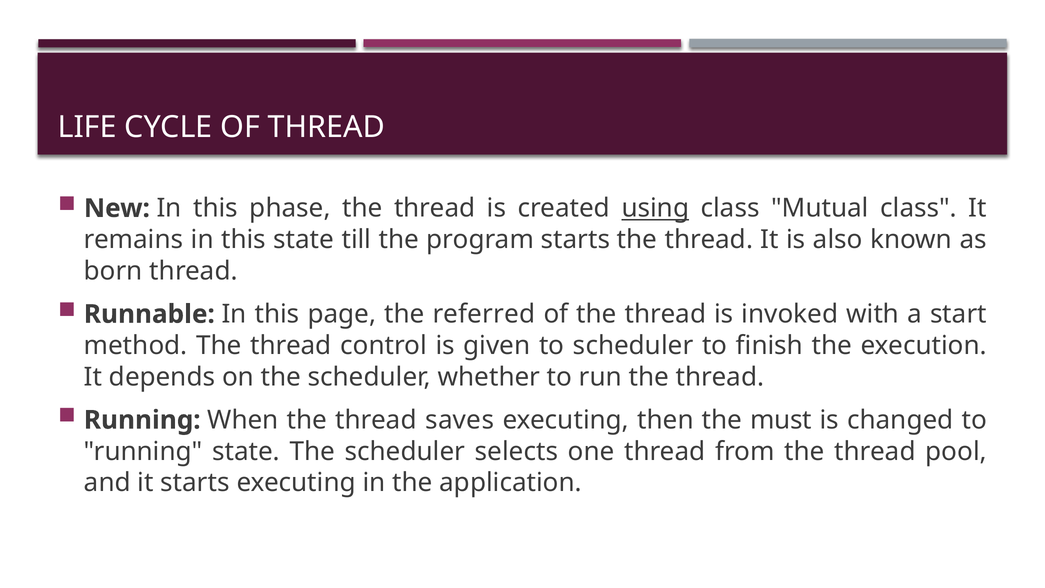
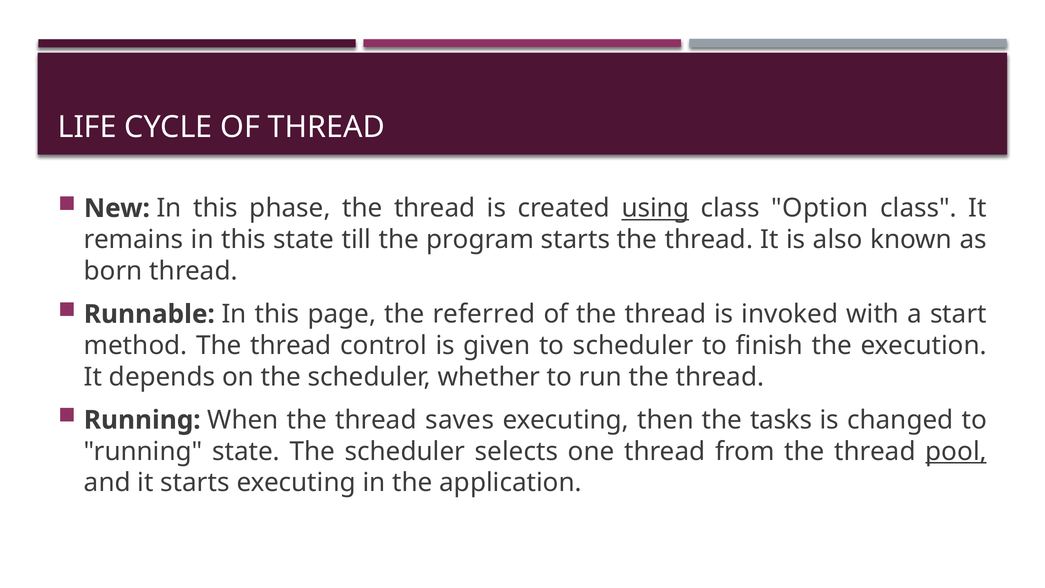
Mutual: Mutual -> Option
must: must -> tasks
pool underline: none -> present
